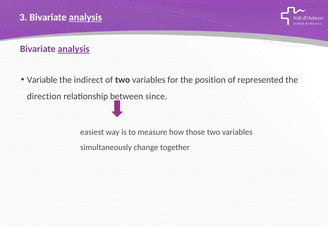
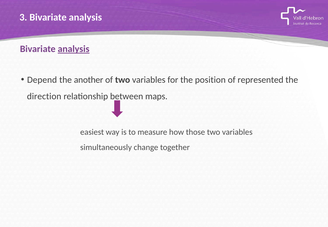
analysis at (85, 17) underline: present -> none
Variable: Variable -> Depend
indirect: indirect -> another
since: since -> maps
